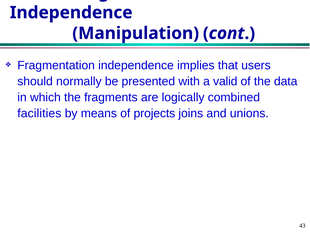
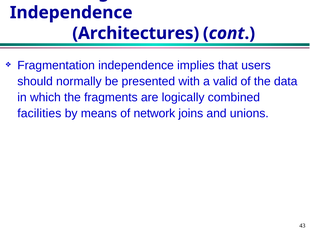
Manipulation: Manipulation -> Architectures
projects: projects -> network
